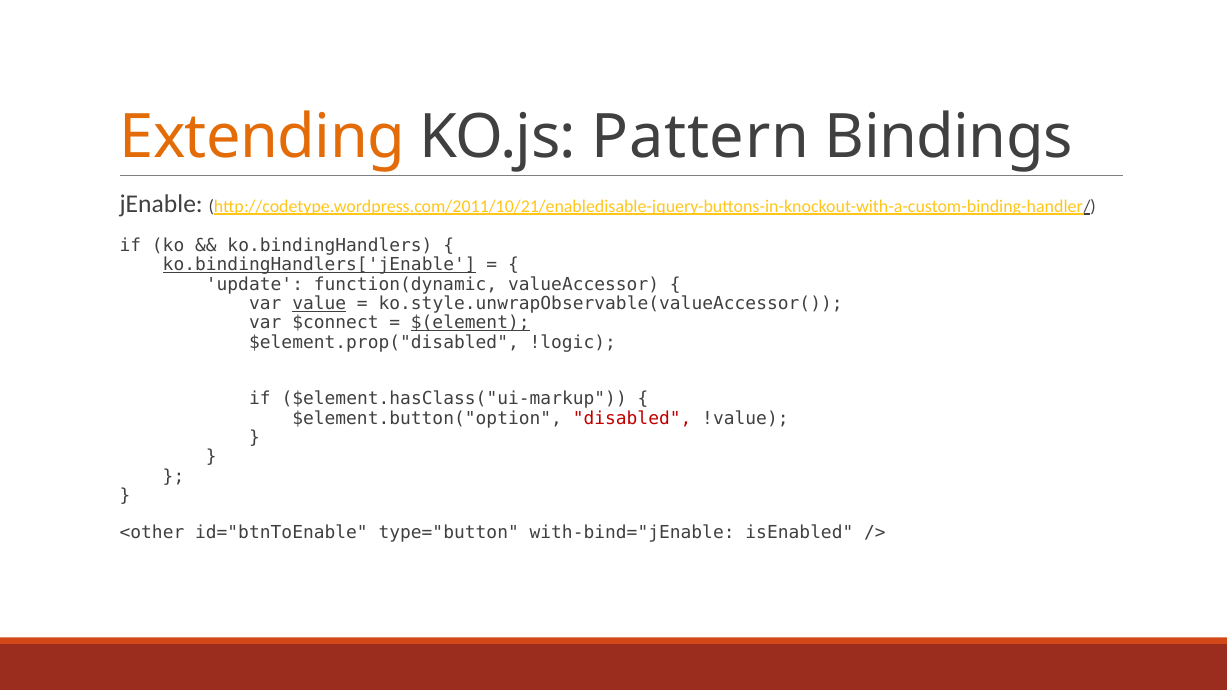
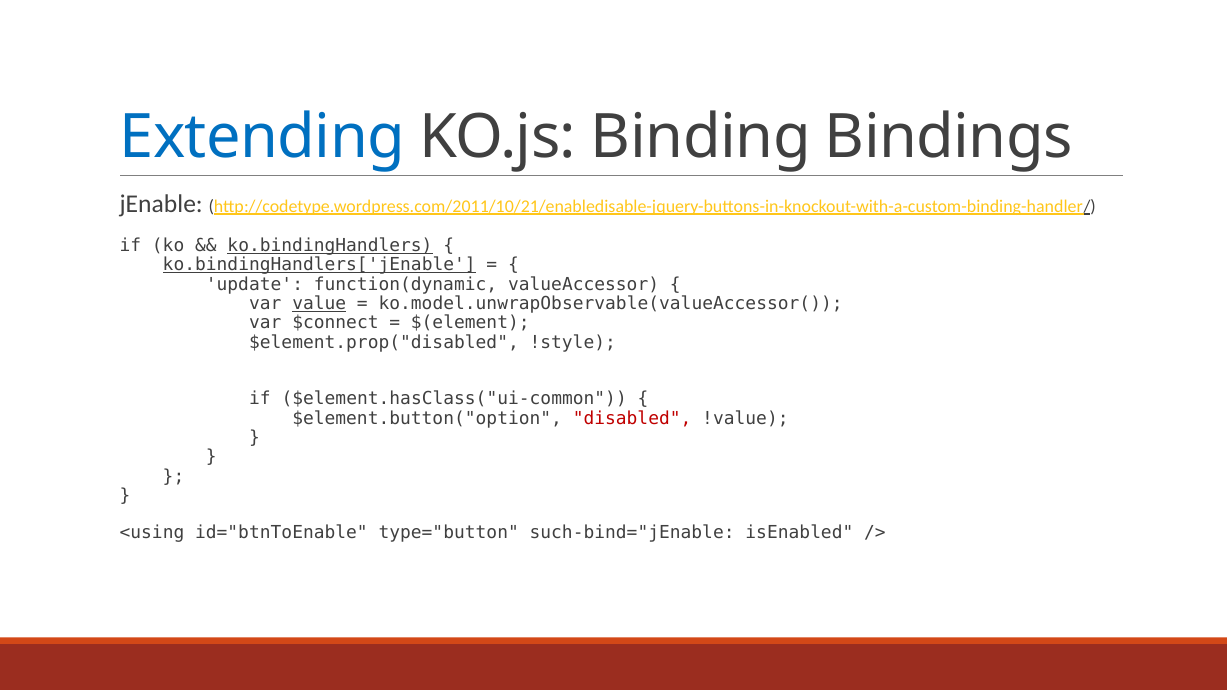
Extending colour: orange -> blue
Pattern: Pattern -> Binding
ko.bindingHandlers underline: none -> present
ko.style.unwrapObservable(valueAccessor(: ko.style.unwrapObservable(valueAccessor( -> ko.model.unwrapObservable(valueAccessor(
$(element underline: present -> none
!logic: !logic -> !style
$element.hasClass("ui-markup: $element.hasClass("ui-markup -> $element.hasClass("ui-common
<other: <other -> <using
with-bind="jEnable: with-bind="jEnable -> such-bind="jEnable
